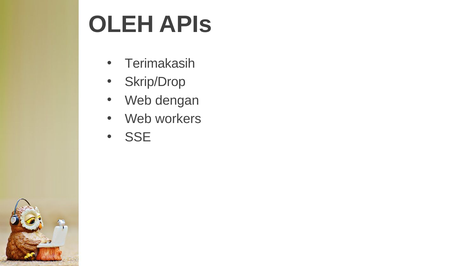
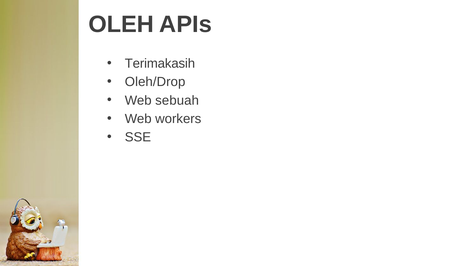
Skrip/Drop: Skrip/Drop -> Oleh/Drop
dengan: dengan -> sebuah
